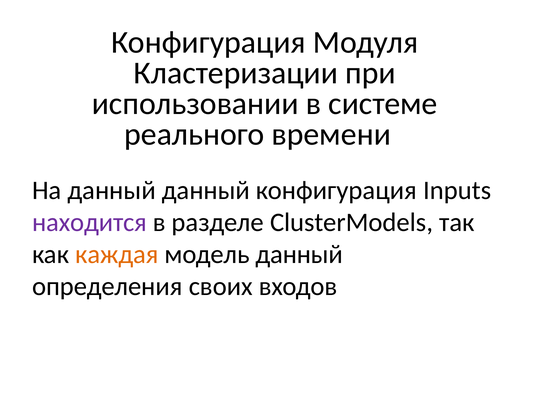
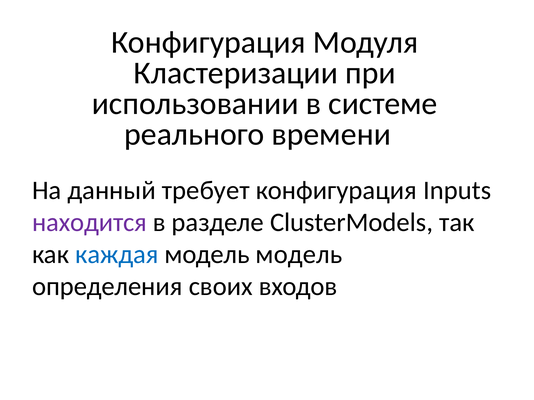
данный данный: данный -> требует
каждая colour: orange -> blue
модель данный: данный -> модель
